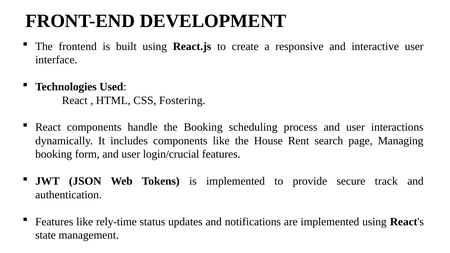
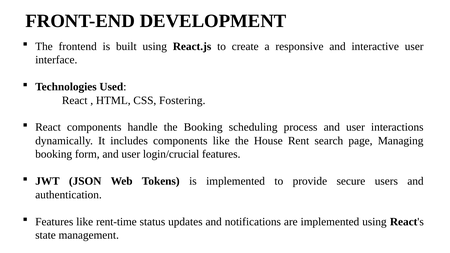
track: track -> users
rely-time: rely-time -> rent-time
